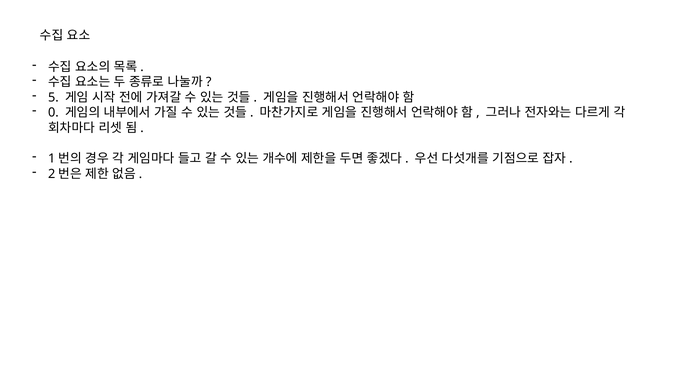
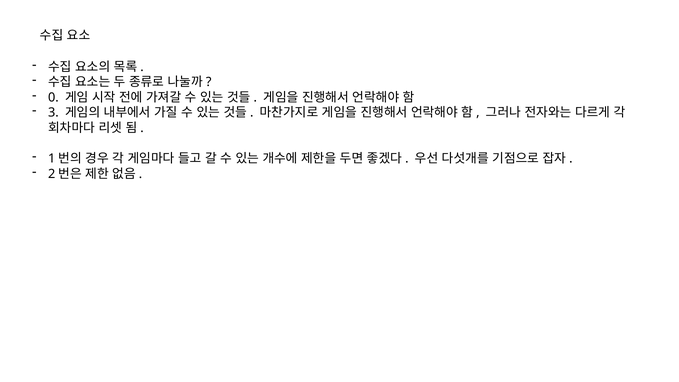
5: 5 -> 0
0: 0 -> 3
